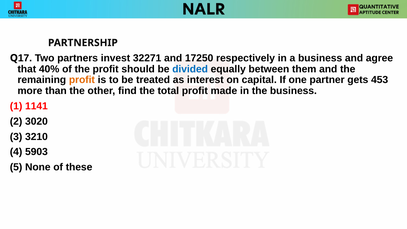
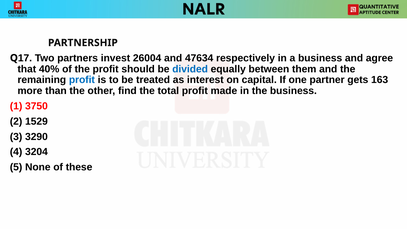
32271: 32271 -> 26004
17250: 17250 -> 47634
profit at (82, 80) colour: orange -> blue
453: 453 -> 163
1141: 1141 -> 3750
3020: 3020 -> 1529
3210: 3210 -> 3290
5903: 5903 -> 3204
